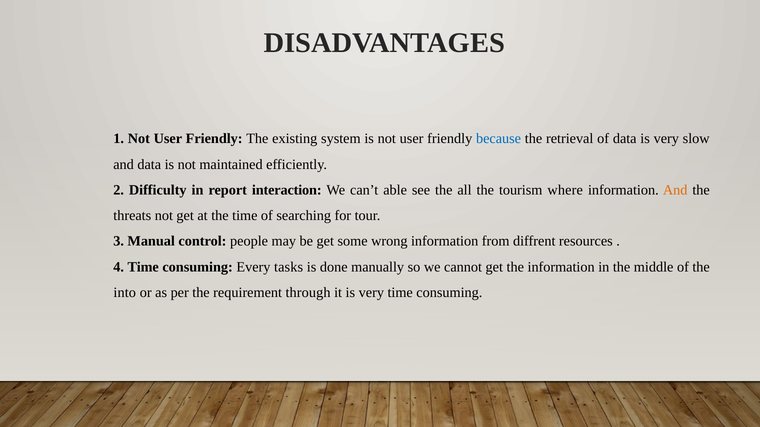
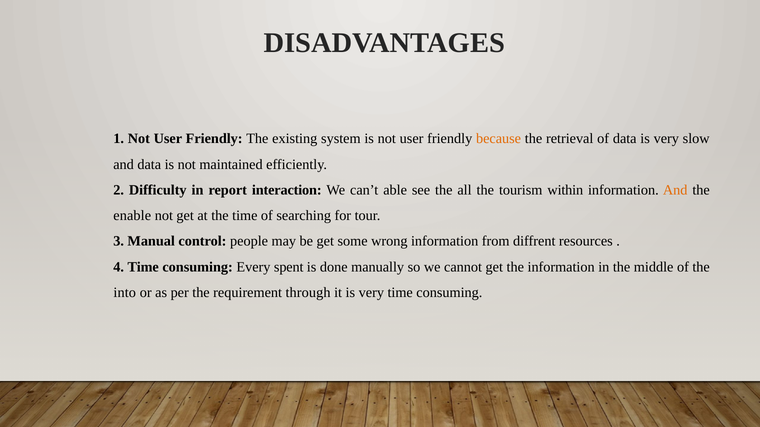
because colour: blue -> orange
where: where -> within
threats: threats -> enable
tasks: tasks -> spent
